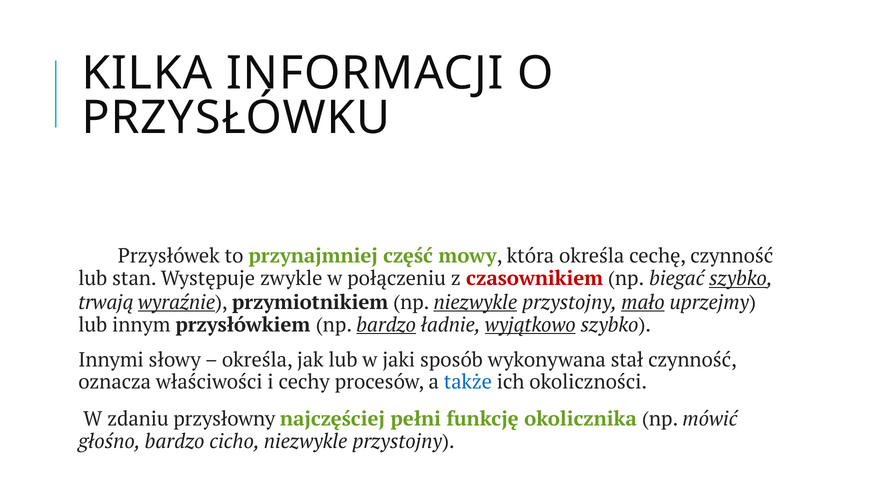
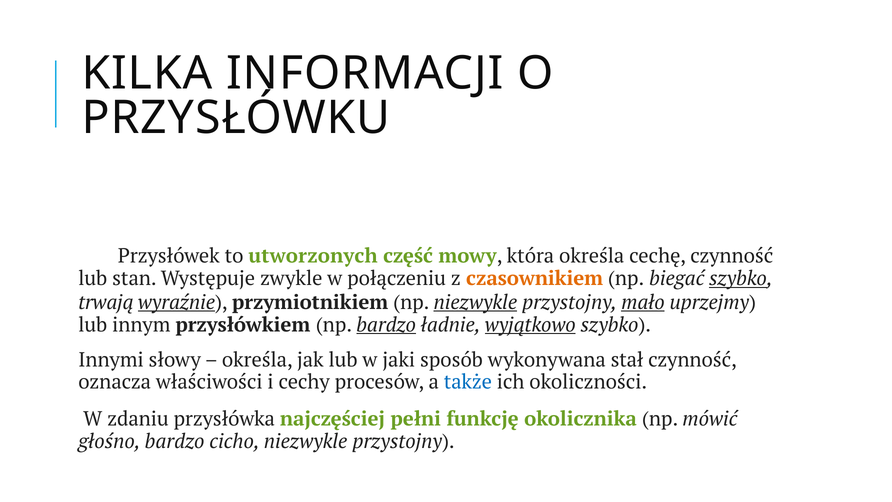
przynajmniej: przynajmniej -> utworzonych
czasownikiem colour: red -> orange
przysłowny: przysłowny -> przysłówka
